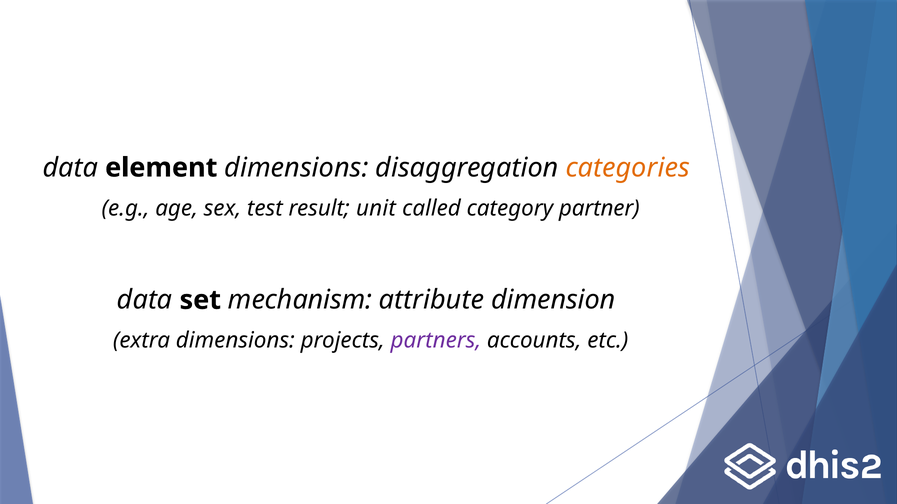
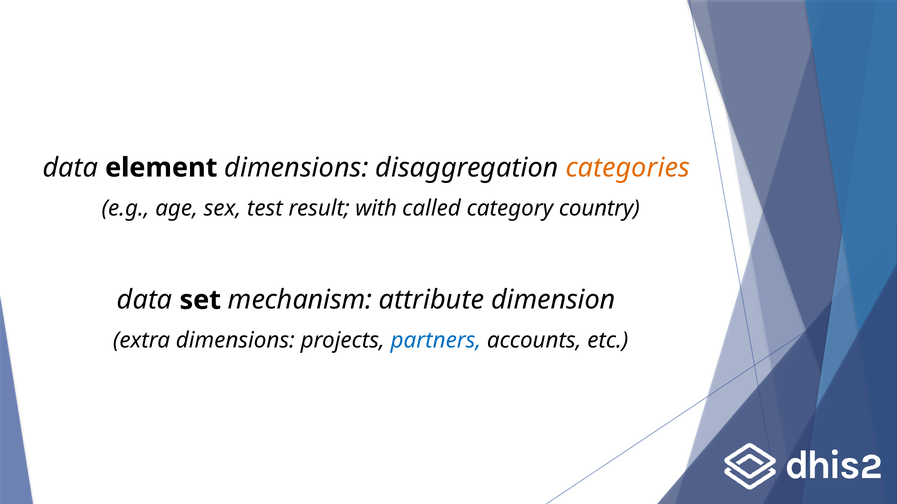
unit: unit -> with
partner: partner -> country
partners colour: purple -> blue
